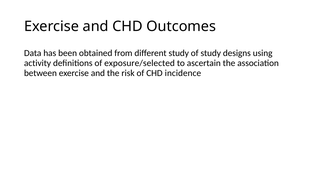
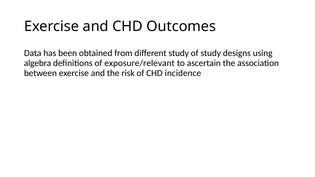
activity: activity -> algebra
exposure/selected: exposure/selected -> exposure/relevant
